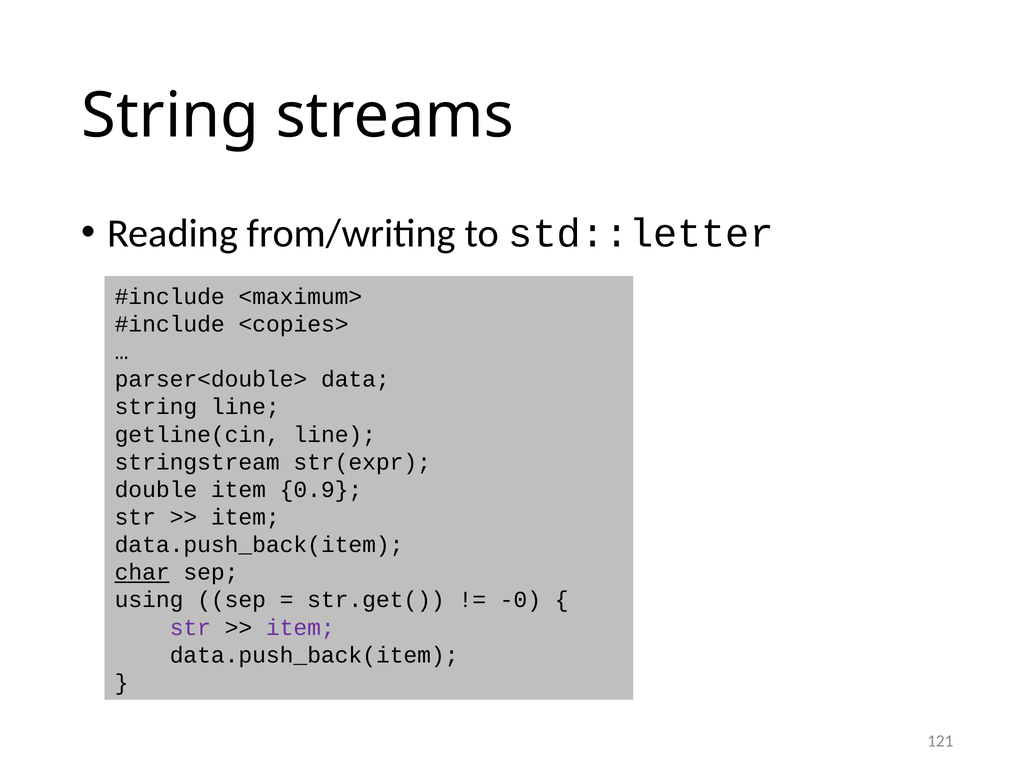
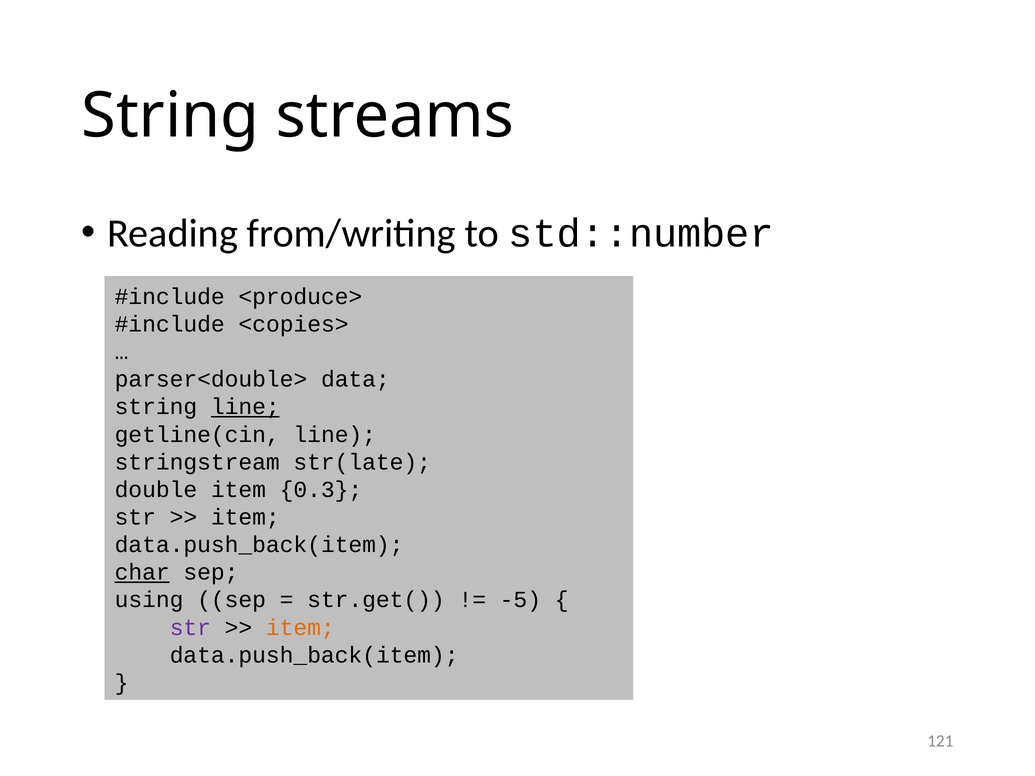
std::letter: std::letter -> std::number
<maximum>: <maximum> -> <produce>
line at (245, 407) underline: none -> present
str(expr: str(expr -> str(late
0.9: 0.9 -> 0.3
-0: -0 -> -5
item at (300, 628) colour: purple -> orange
